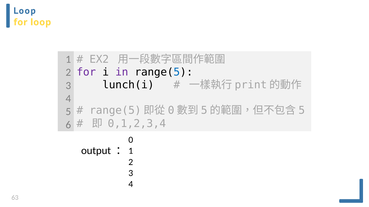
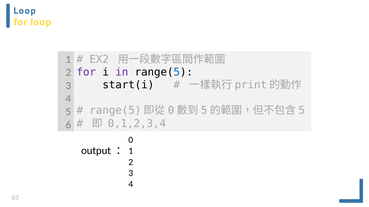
lunch(i: lunch(i -> start(i
